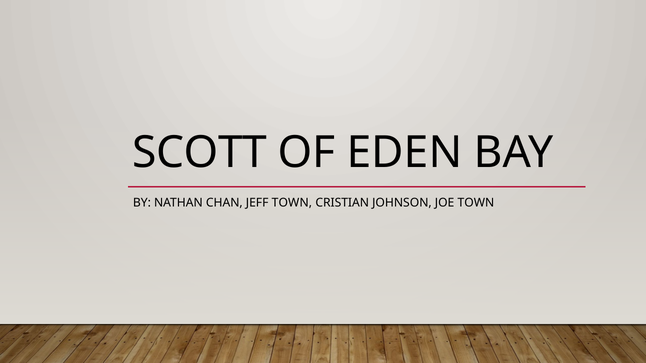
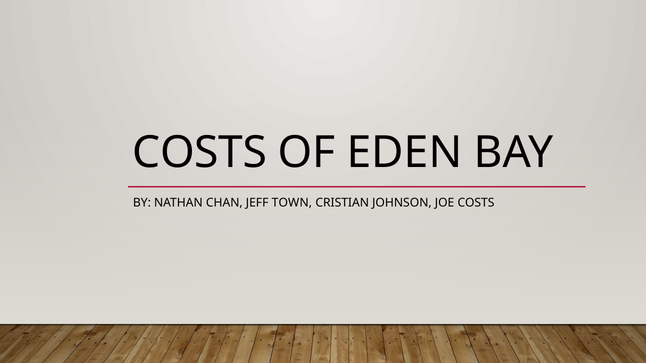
SCOTT at (200, 153): SCOTT -> COSTS
JOE TOWN: TOWN -> COSTS
